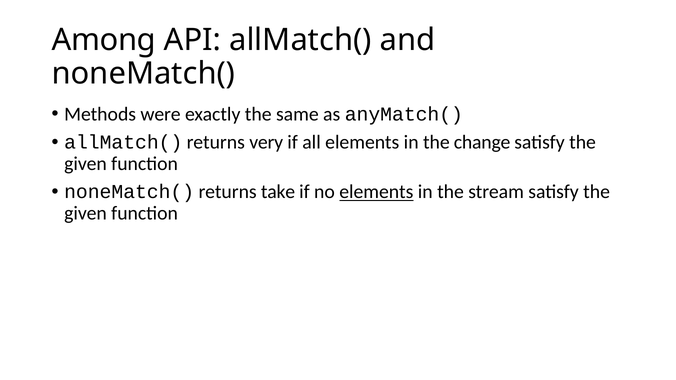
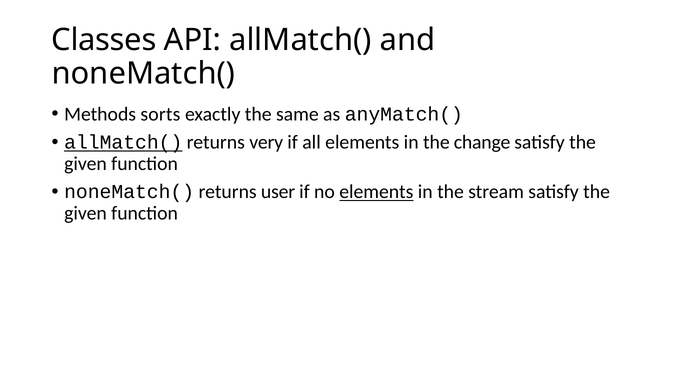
Among: Among -> Classes
were: were -> sorts
allMatch( at (123, 143) underline: none -> present
take: take -> user
